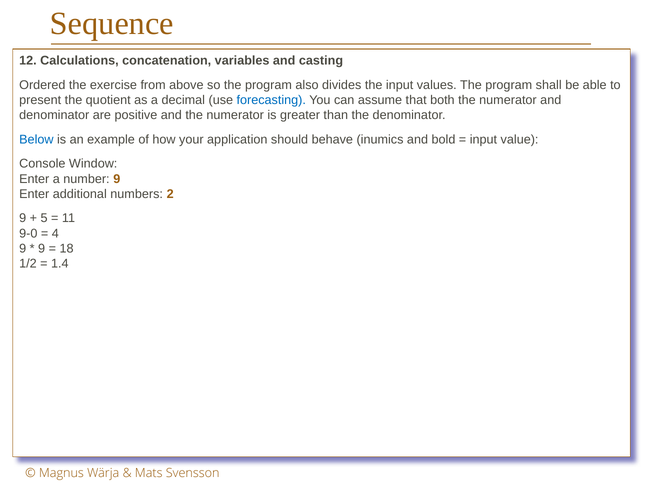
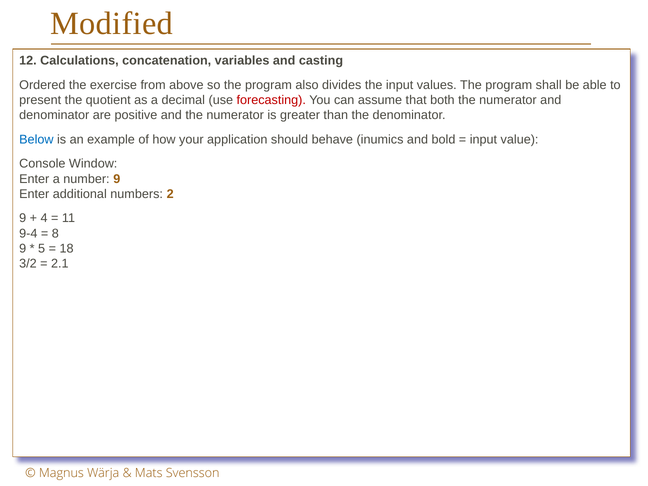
Sequence: Sequence -> Modified
forecasting colour: blue -> red
5: 5 -> 4
9-0: 9-0 -> 9-4
4: 4 -> 8
9 at (42, 248): 9 -> 5
1/2: 1/2 -> 3/2
1.4: 1.4 -> 2.1
